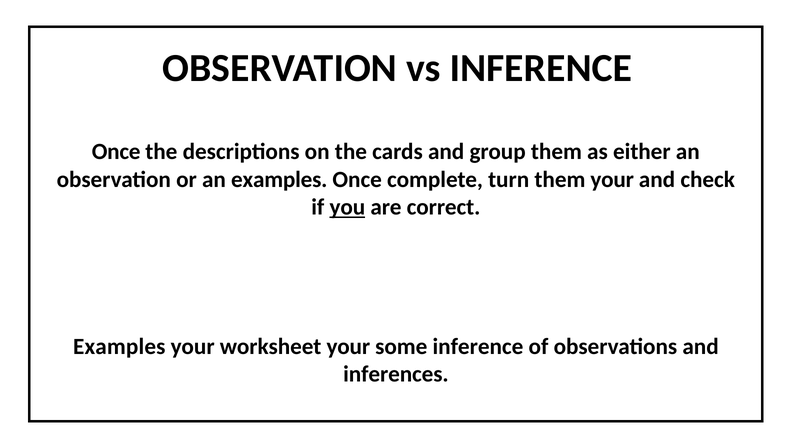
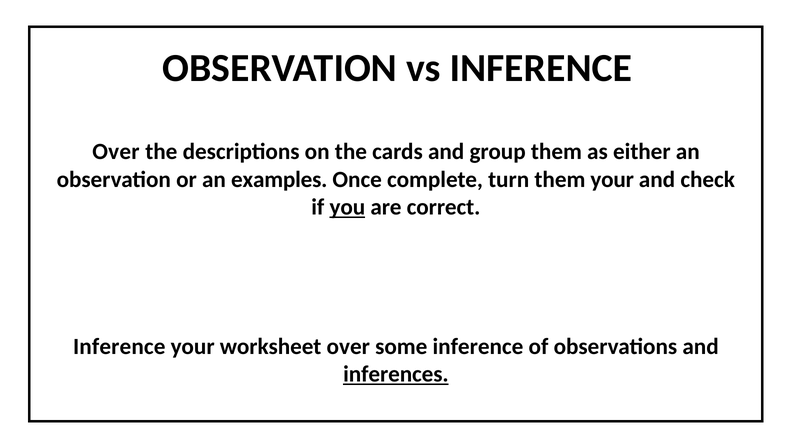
Once at (116, 152): Once -> Over
Examples at (119, 347): Examples -> Inference
worksheet your: your -> over
inferences underline: none -> present
